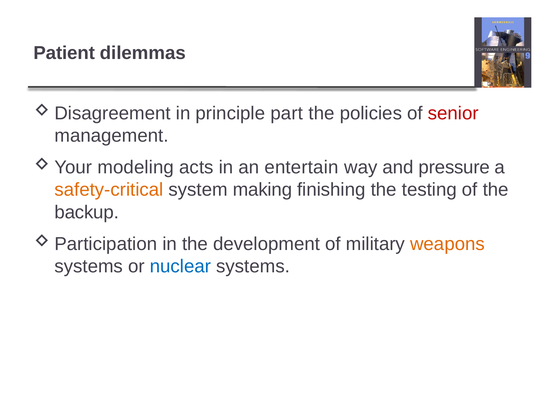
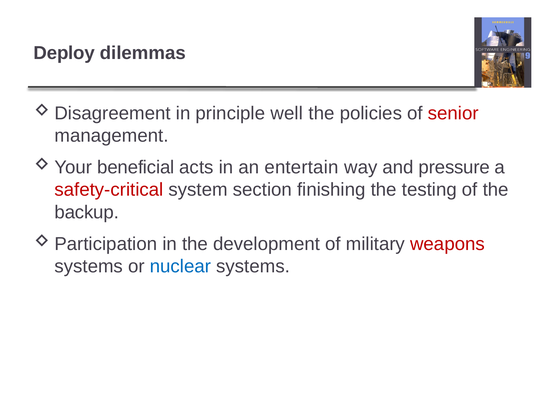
Patient: Patient -> Deploy
part: part -> well
modeling: modeling -> beneficial
safety-critical colour: orange -> red
making: making -> section
weapons colour: orange -> red
